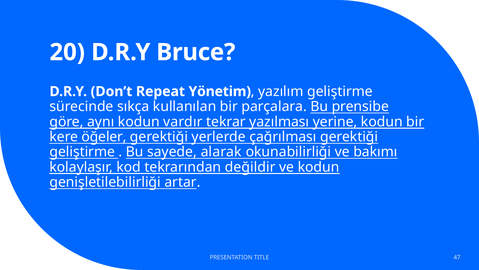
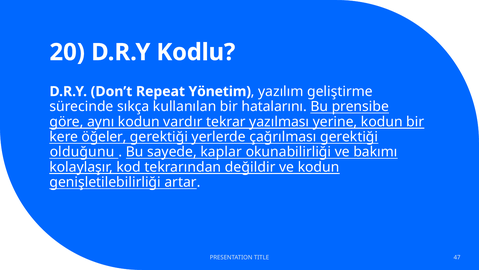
Bruce: Bruce -> Kodlu
parçalara: parçalara -> hatalarını
geliştirme at (82, 152): geliştirme -> olduğunu
alarak: alarak -> kaplar
